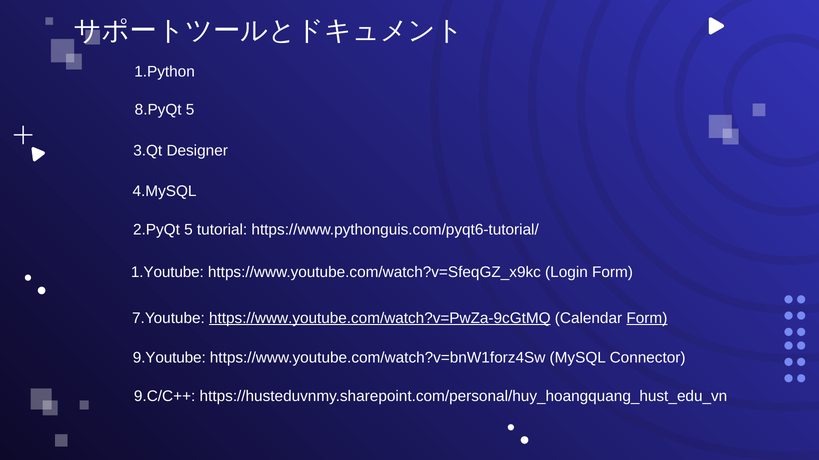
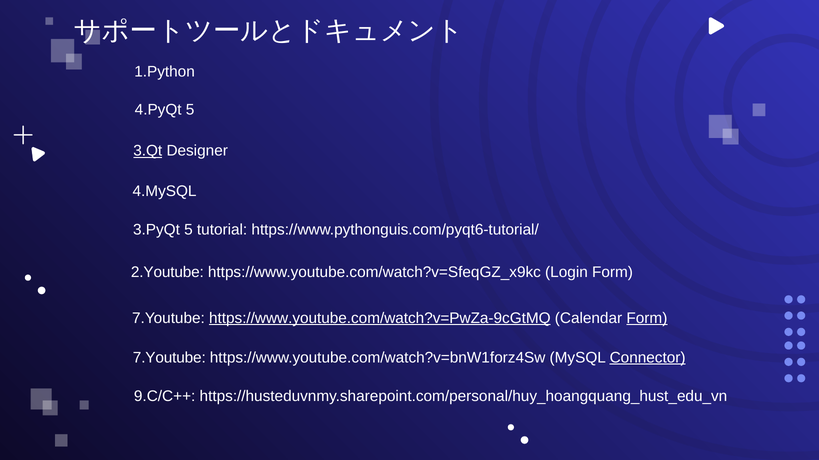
8.PyQt: 8.PyQt -> 4.PyQt
3.Qt underline: none -> present
2.PyQt: 2.PyQt -> 3.PyQt
1.Youtube: 1.Youtube -> 2.Youtube
9.Youtube at (169, 358): 9.Youtube -> 7.Youtube
Connector underline: none -> present
